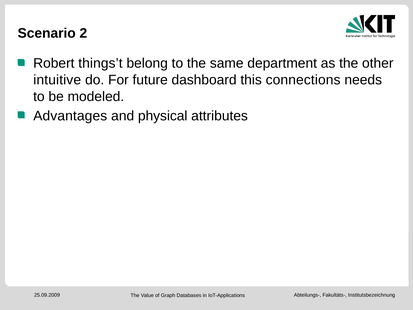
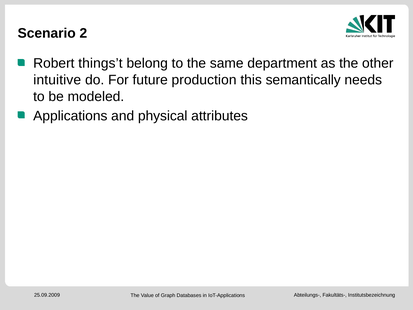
dashboard: dashboard -> production
connections: connections -> semantically
Advantages: Advantages -> Applications
